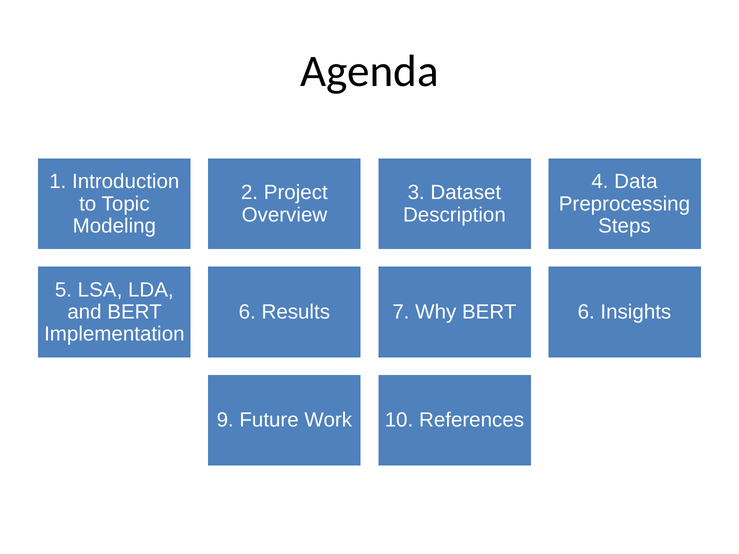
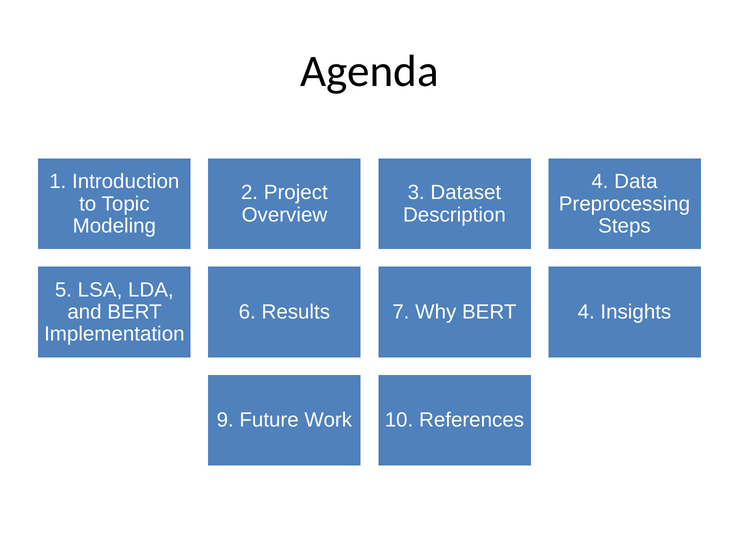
BERT 6: 6 -> 4
